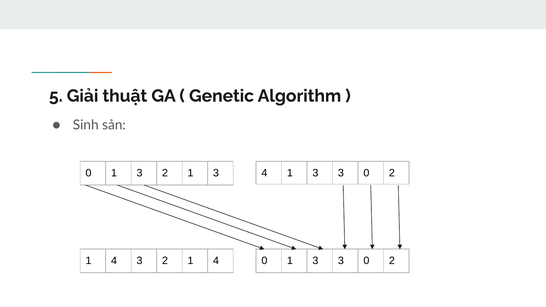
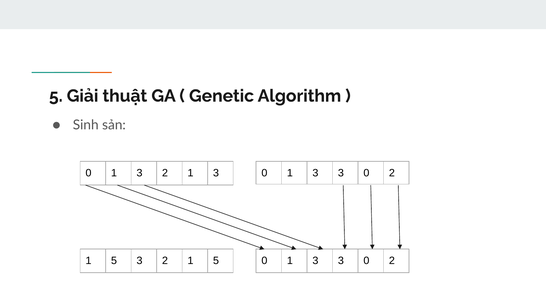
1 3 4: 4 -> 0
4 at (114, 261): 4 -> 5
3 2 1 4: 4 -> 5
